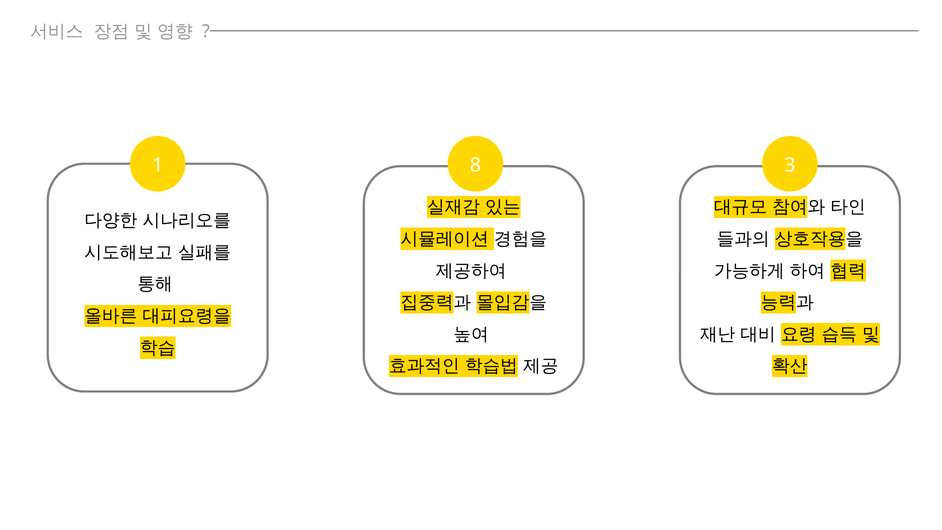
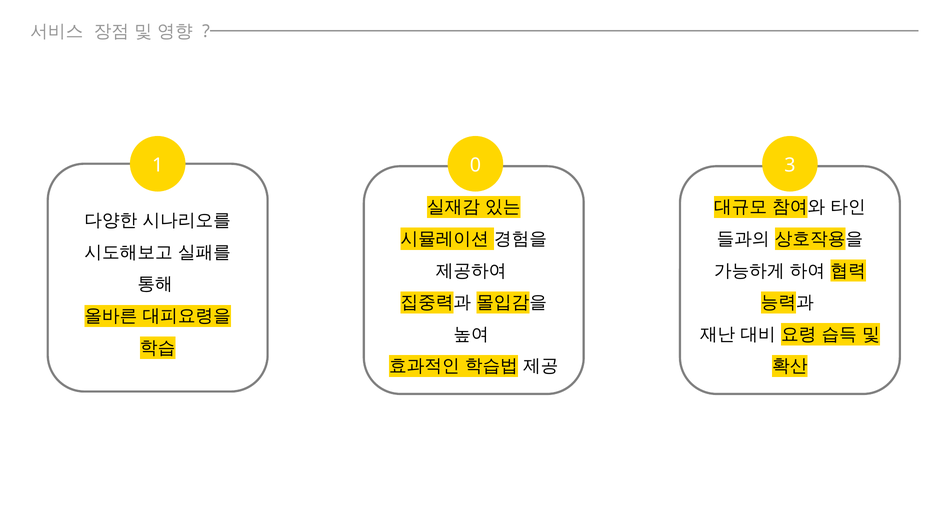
8: 8 -> 0
